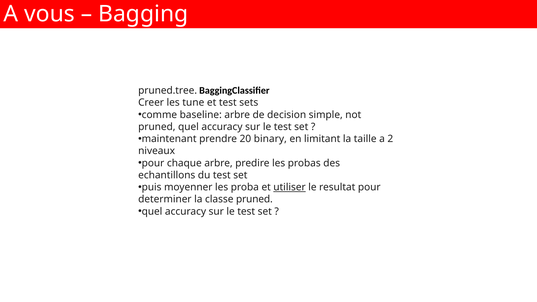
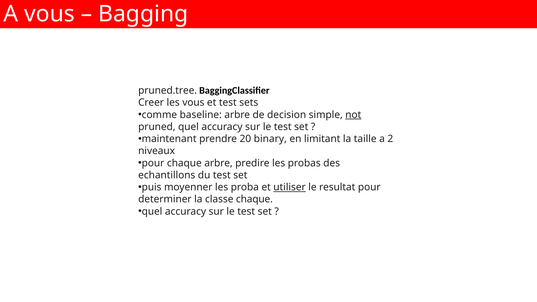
les tune: tune -> vous
not underline: none -> present
classe pruned: pruned -> chaque
